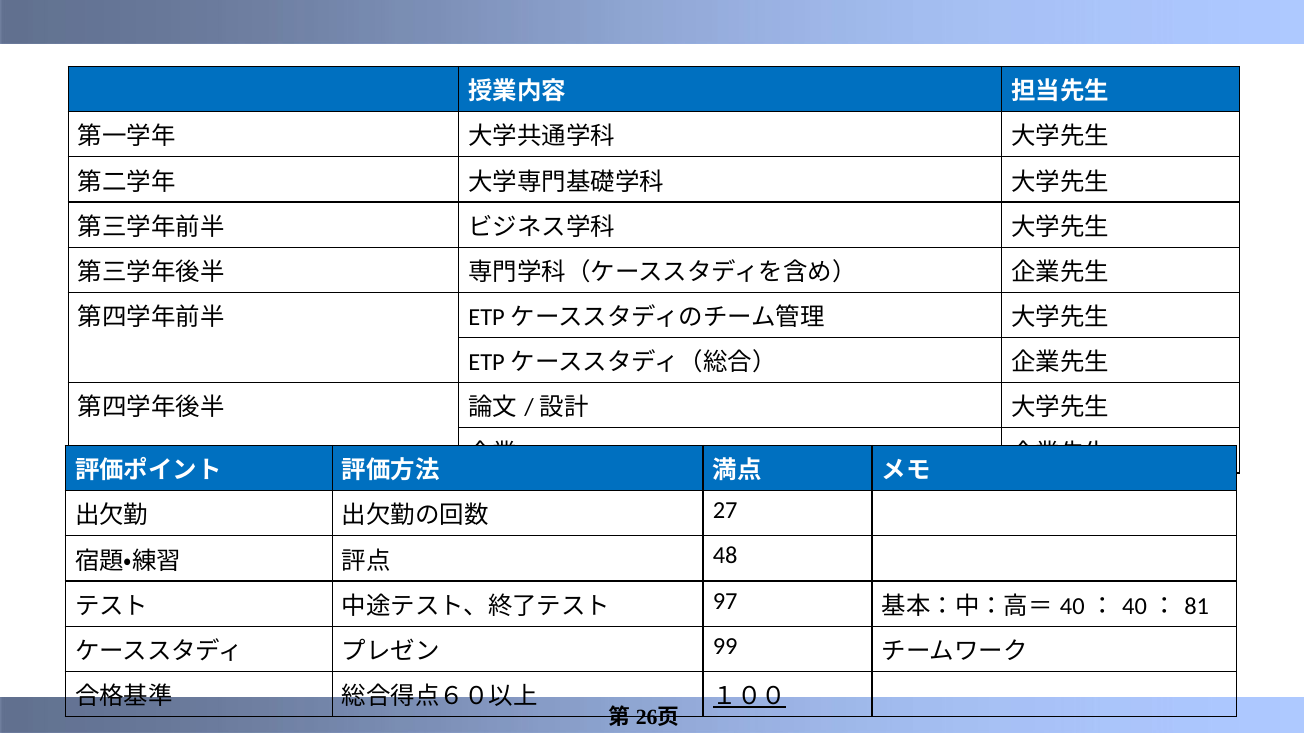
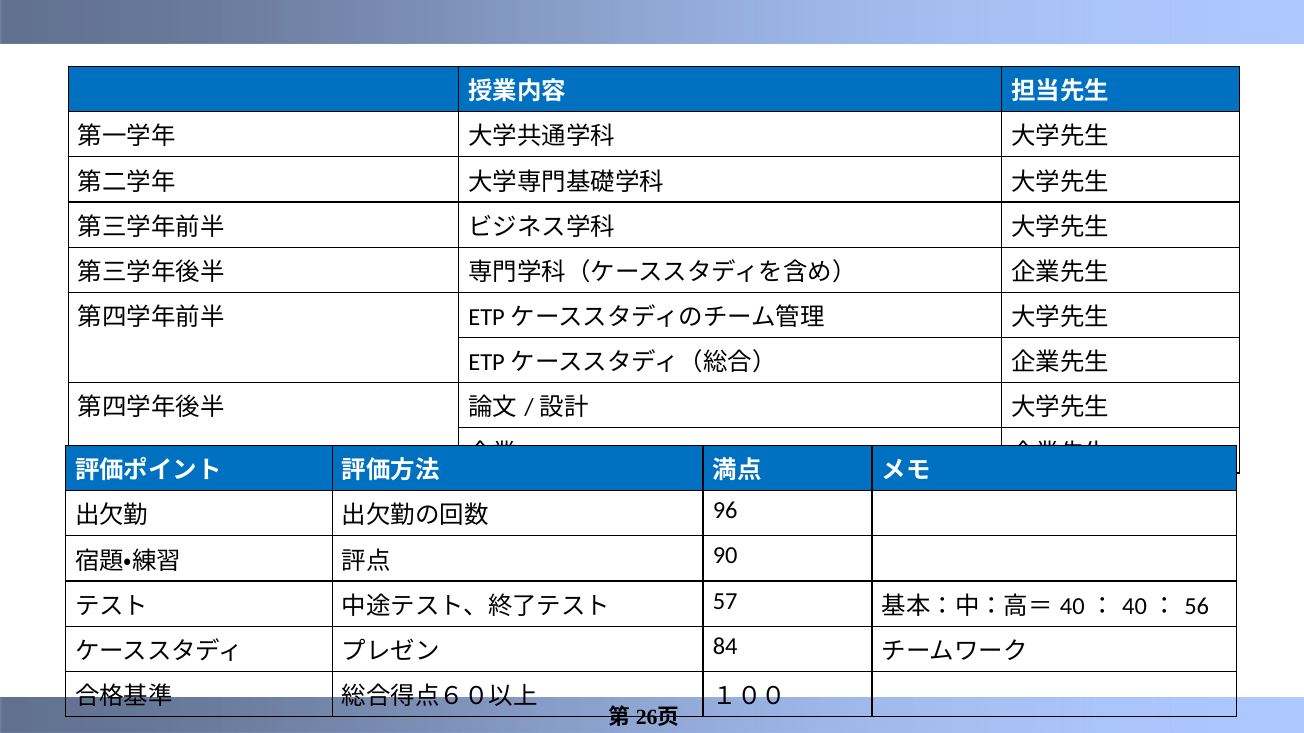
27: 27 -> 96
48: 48 -> 90
97: 97 -> 57
81: 81 -> 56
99: 99 -> 84
１００ underline: present -> none
